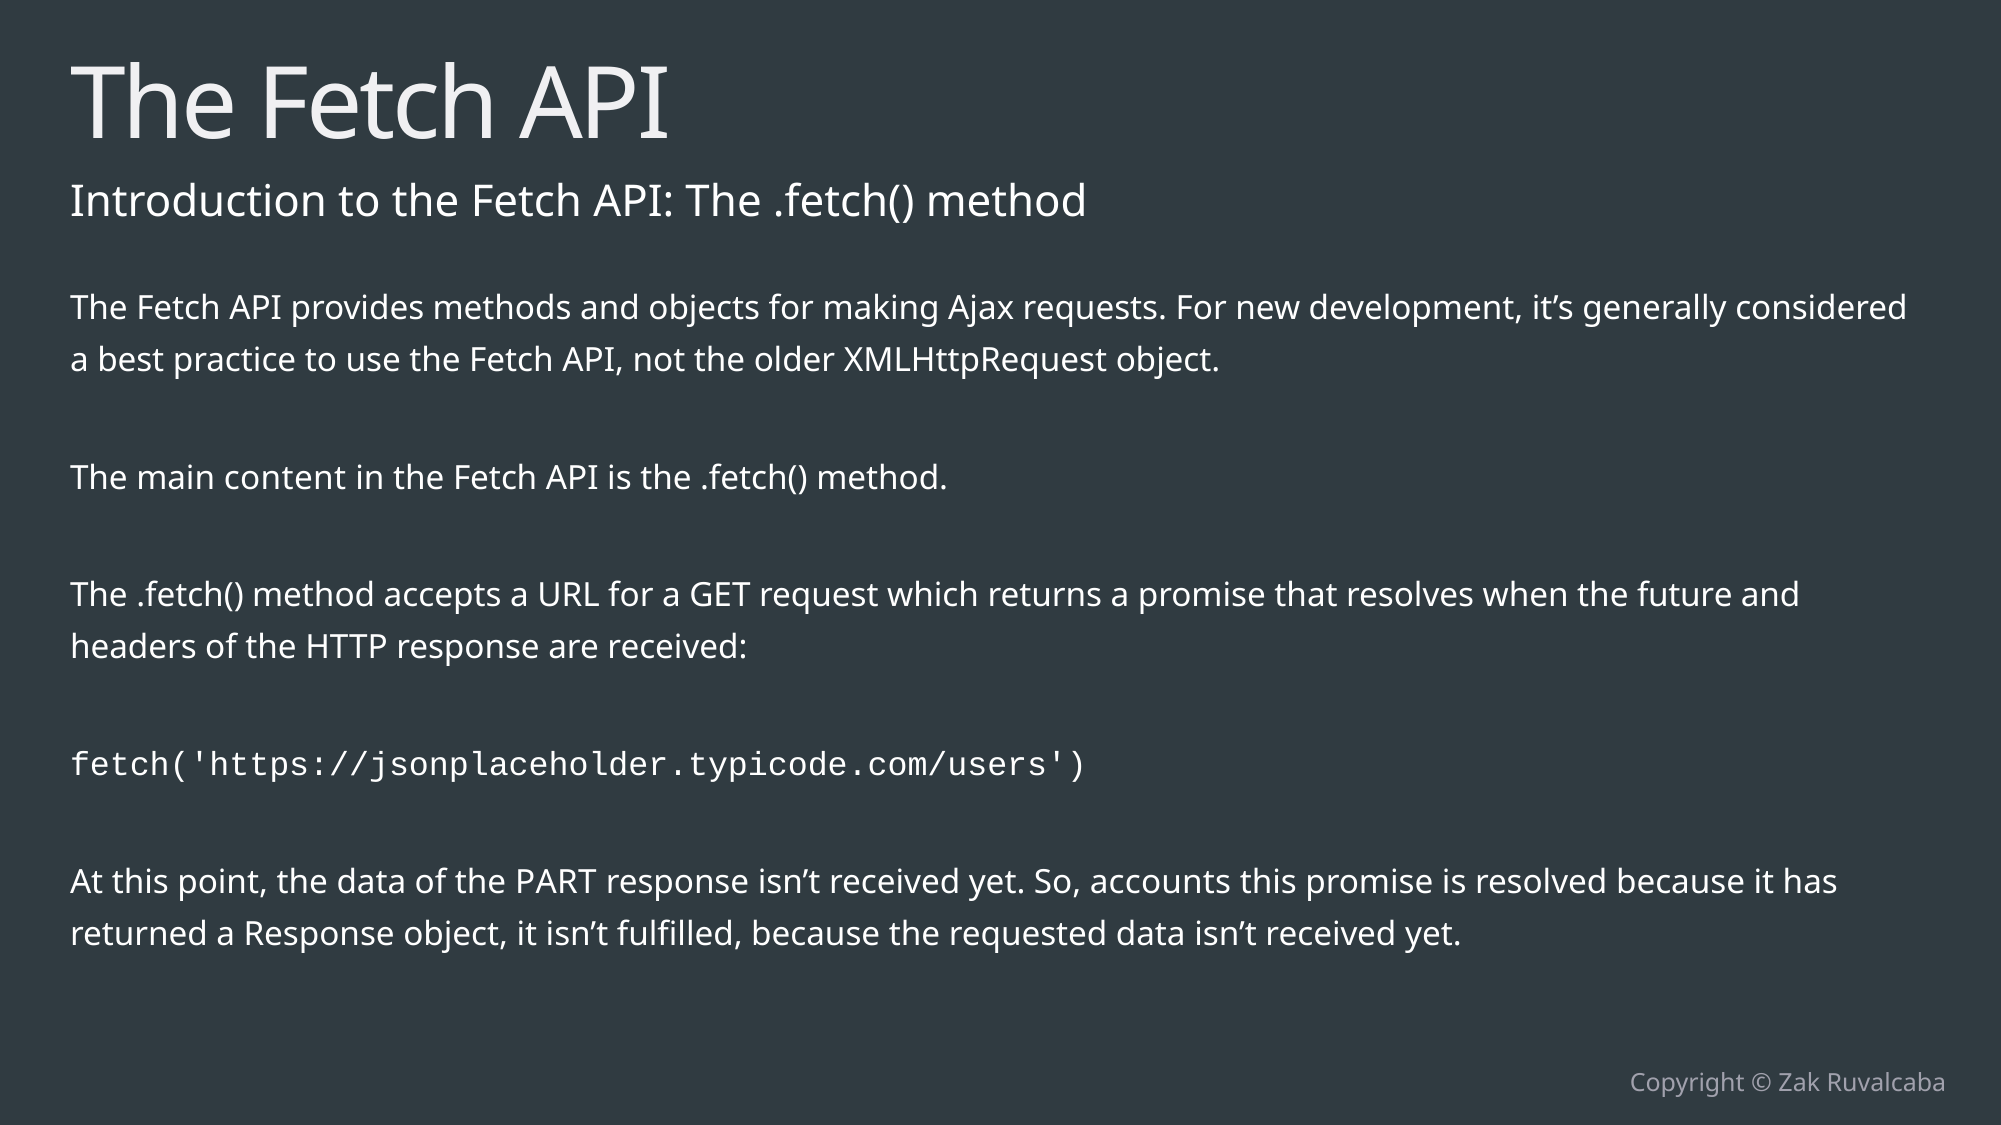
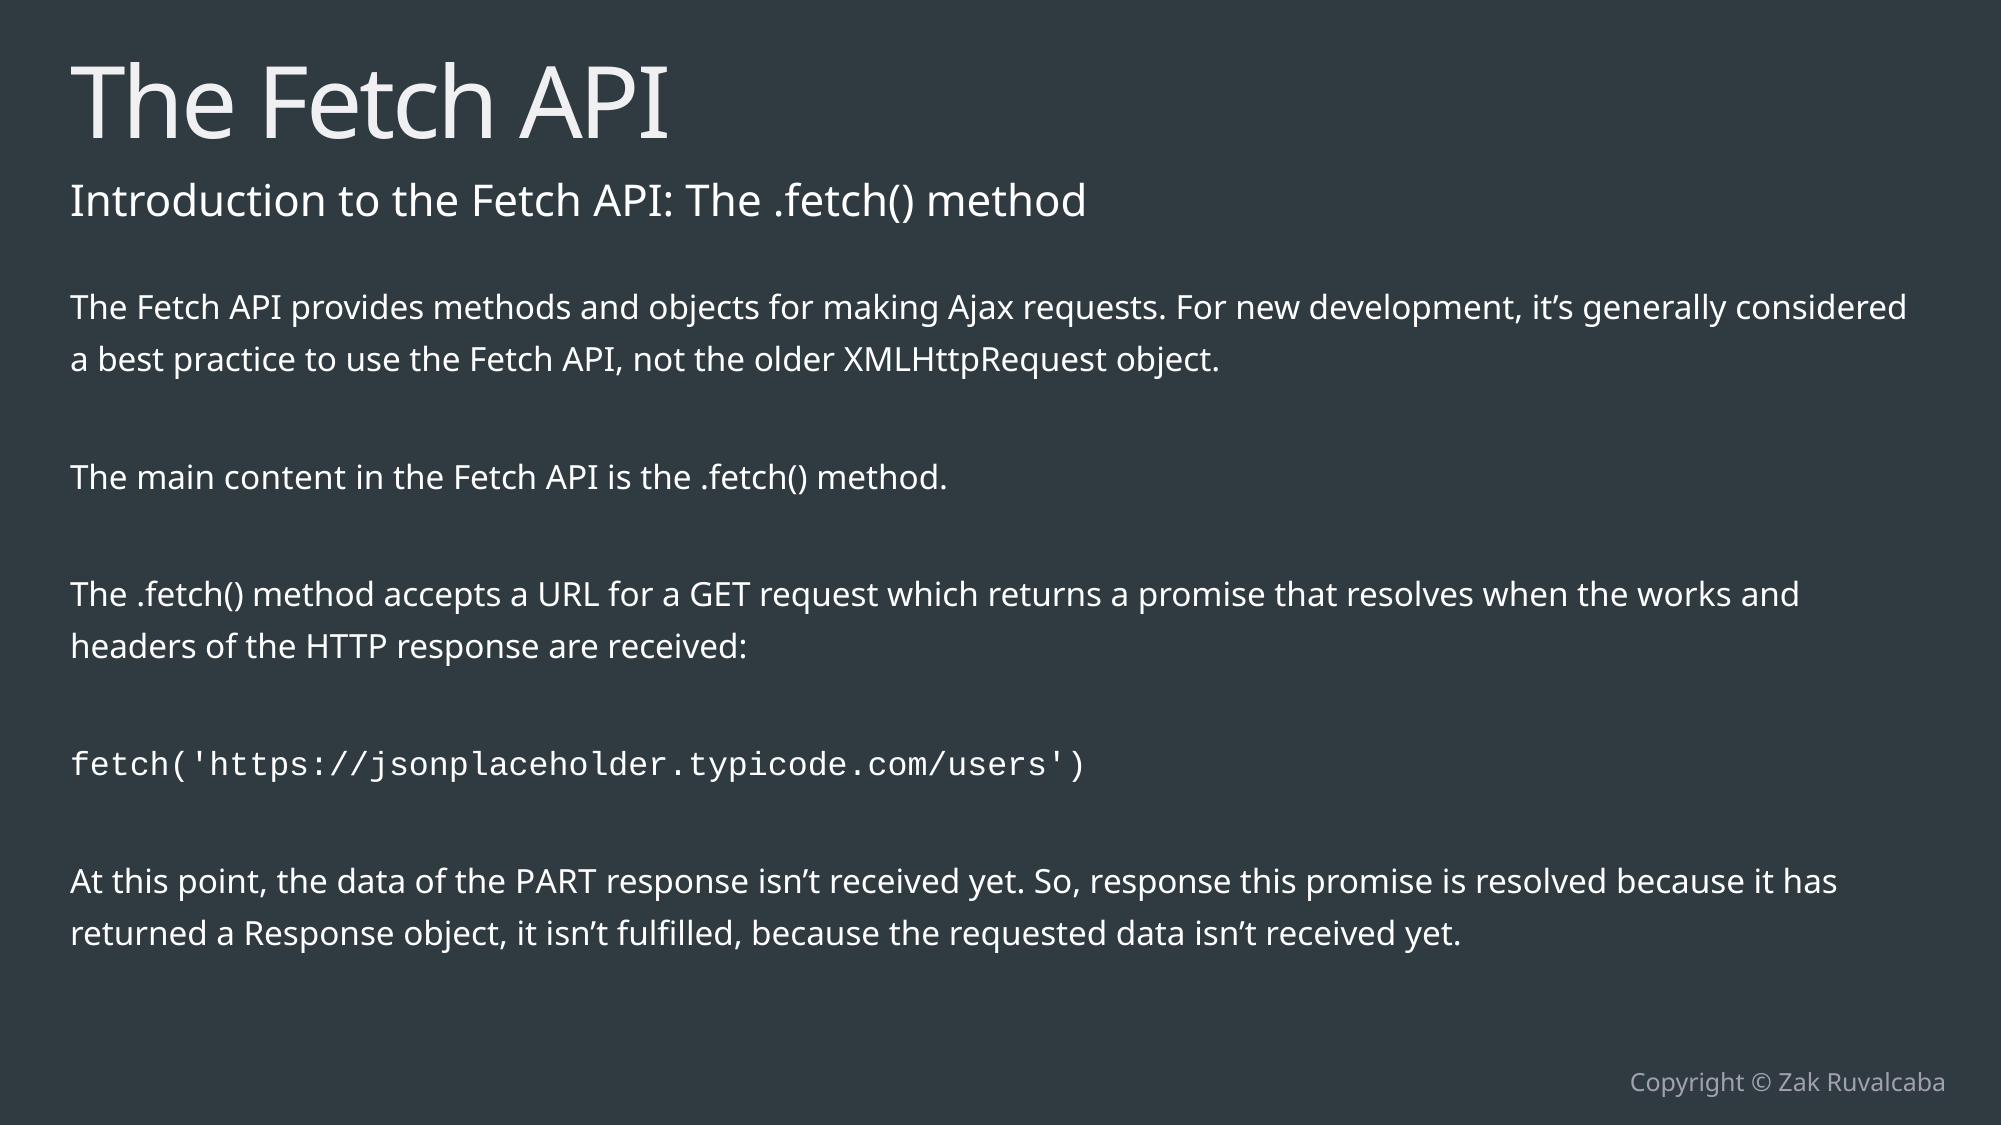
future: future -> works
So accounts: accounts -> response
